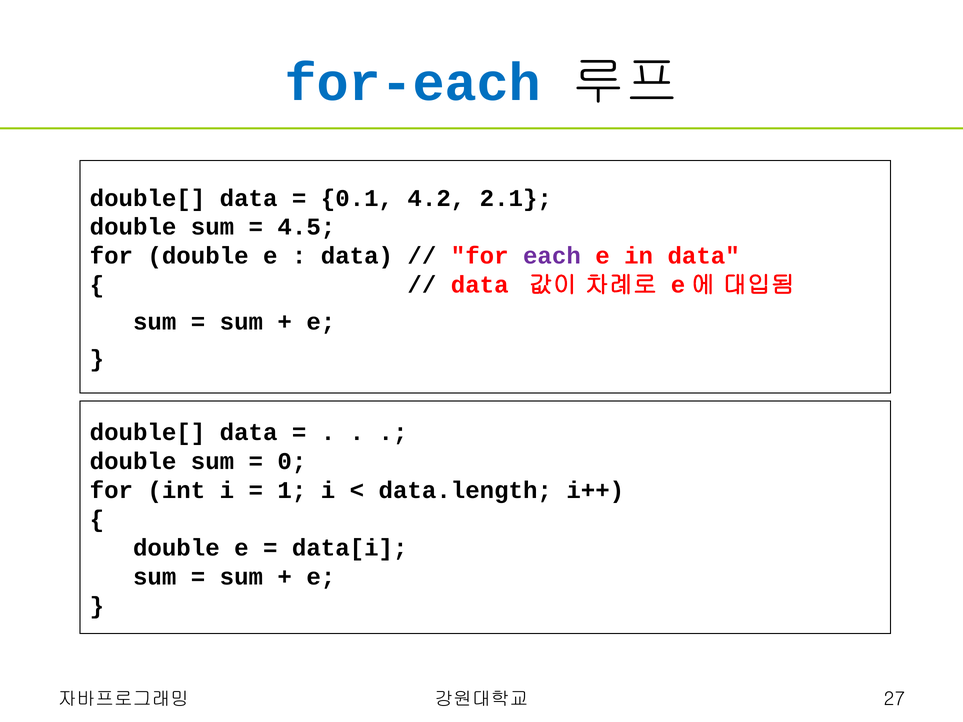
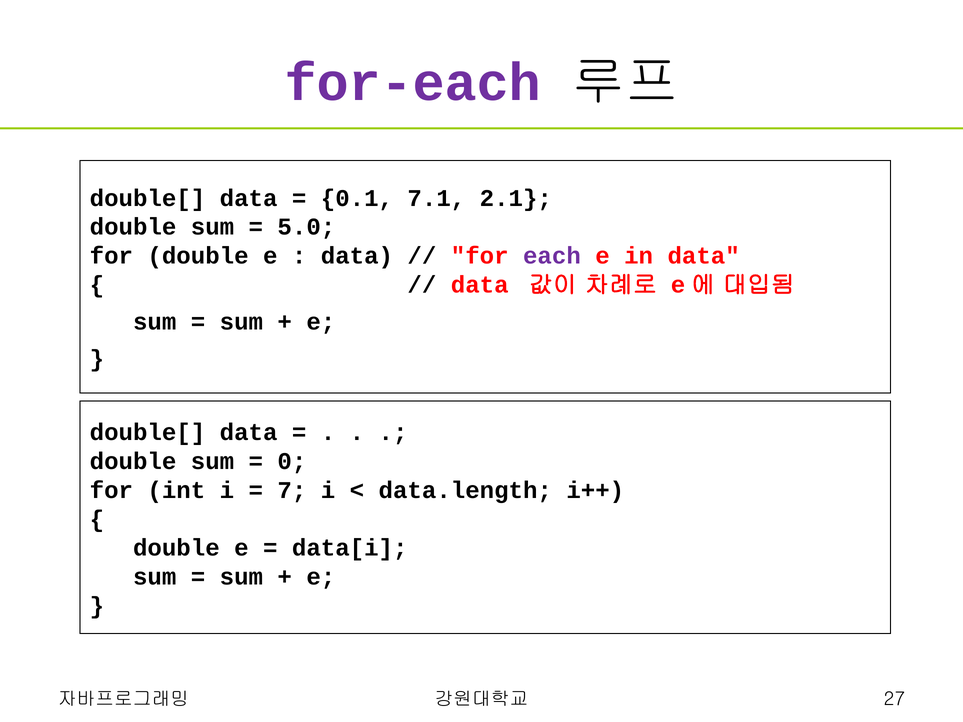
for-each colour: blue -> purple
4.2: 4.2 -> 7.1
4.5: 4.5 -> 5.0
1: 1 -> 7
